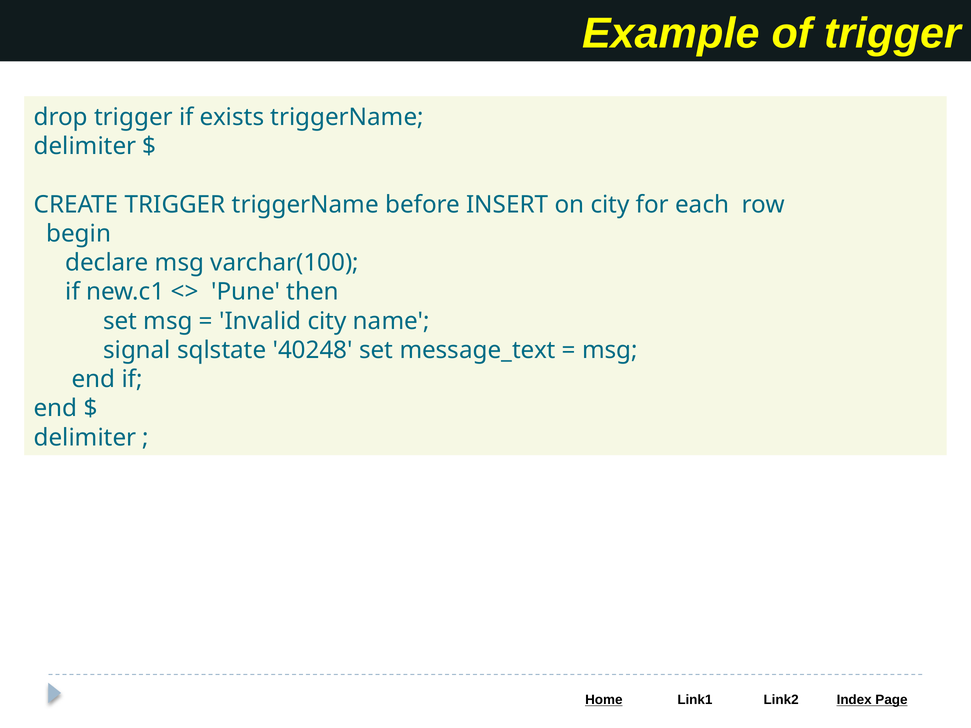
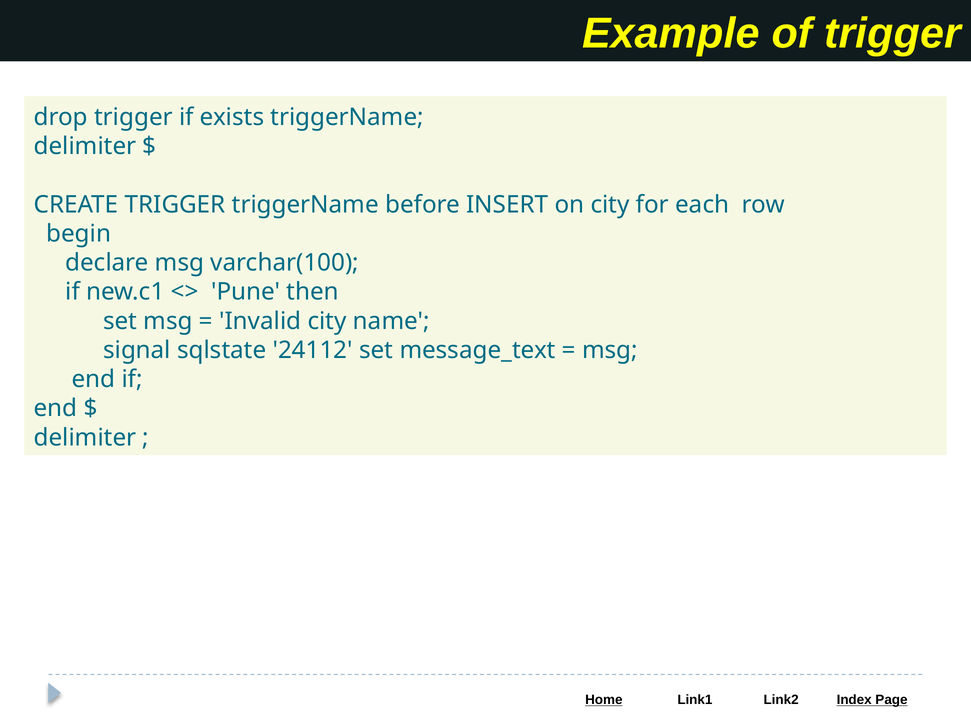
40248: 40248 -> 24112
